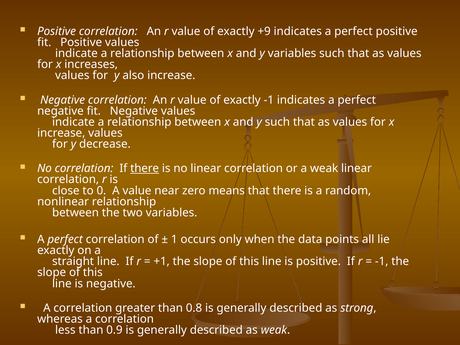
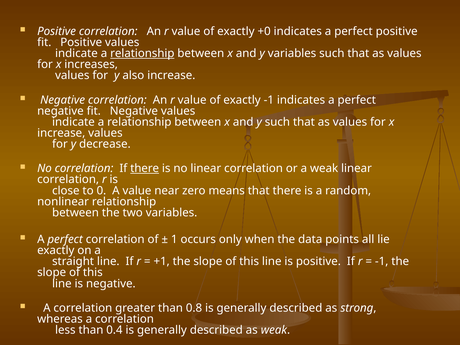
+9: +9 -> +0
relationship at (142, 53) underline: none -> present
0.9: 0.9 -> 0.4
